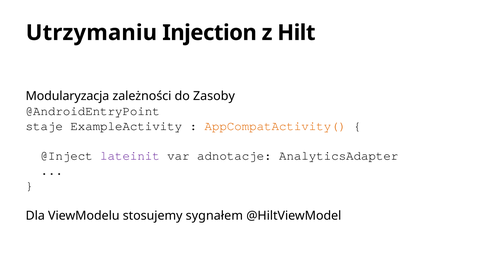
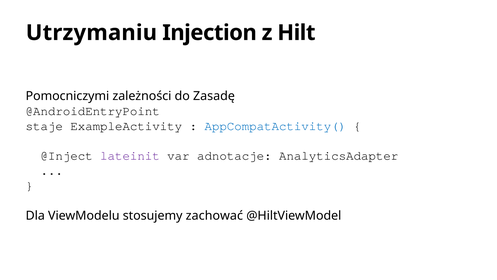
Modularyzacja: Modularyzacja -> Pomocniczymi
Zasoby: Zasoby -> Zasadę
AppCompatActivity( colour: orange -> blue
sygnałem: sygnałem -> zachować
